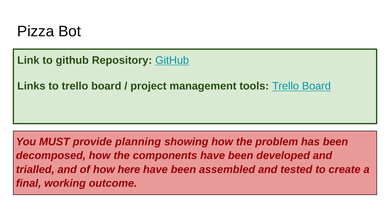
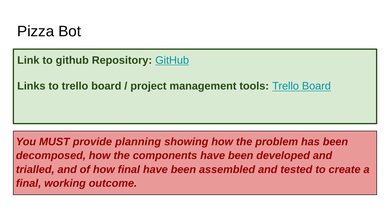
how here: here -> final
